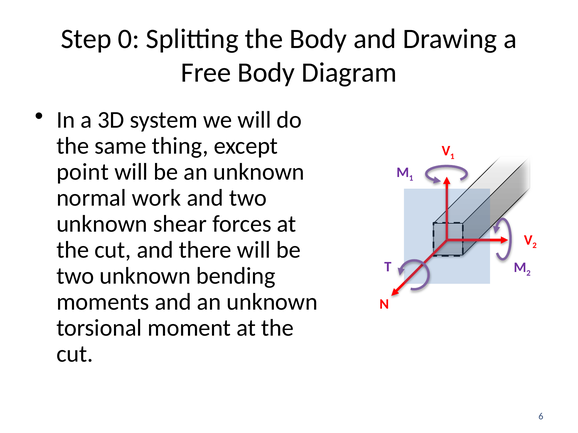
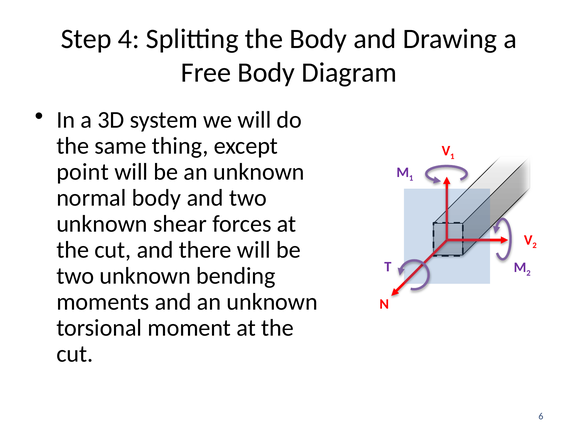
0: 0 -> 4
normal work: work -> body
